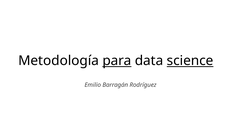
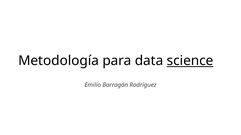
para underline: present -> none
